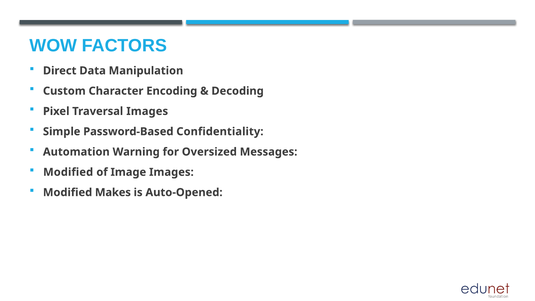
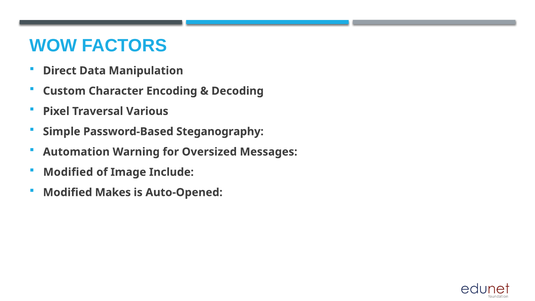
Traversal Images: Images -> Various
Confidentiality: Confidentiality -> Steganography
Image Images: Images -> Include
